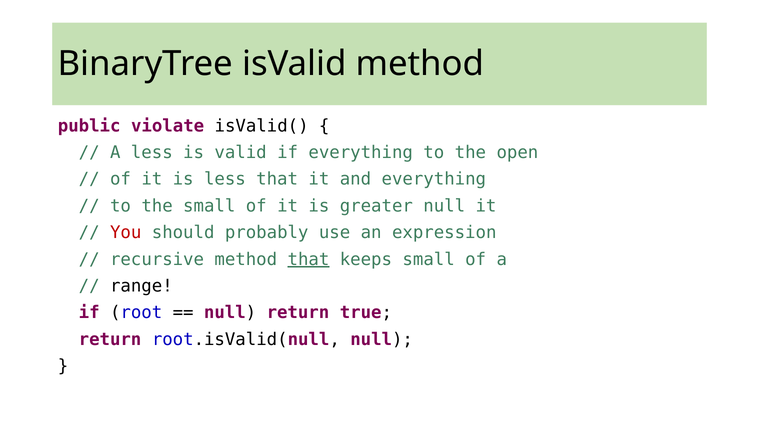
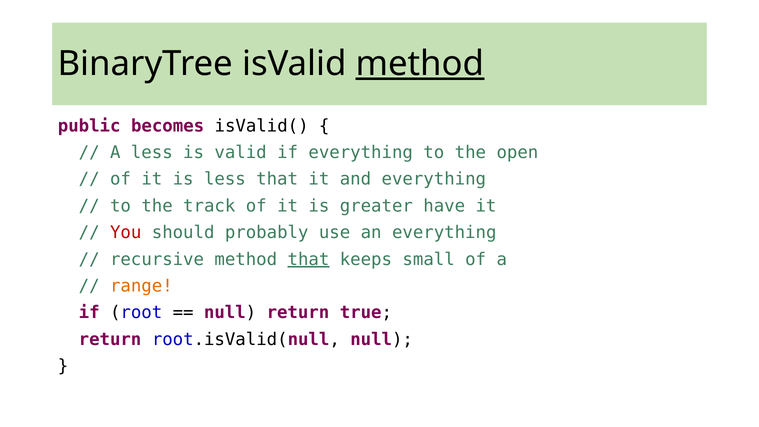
method at (420, 64) underline: none -> present
violate: violate -> becomes
the small: small -> track
greater null: null -> have
an expression: expression -> everything
range colour: black -> orange
